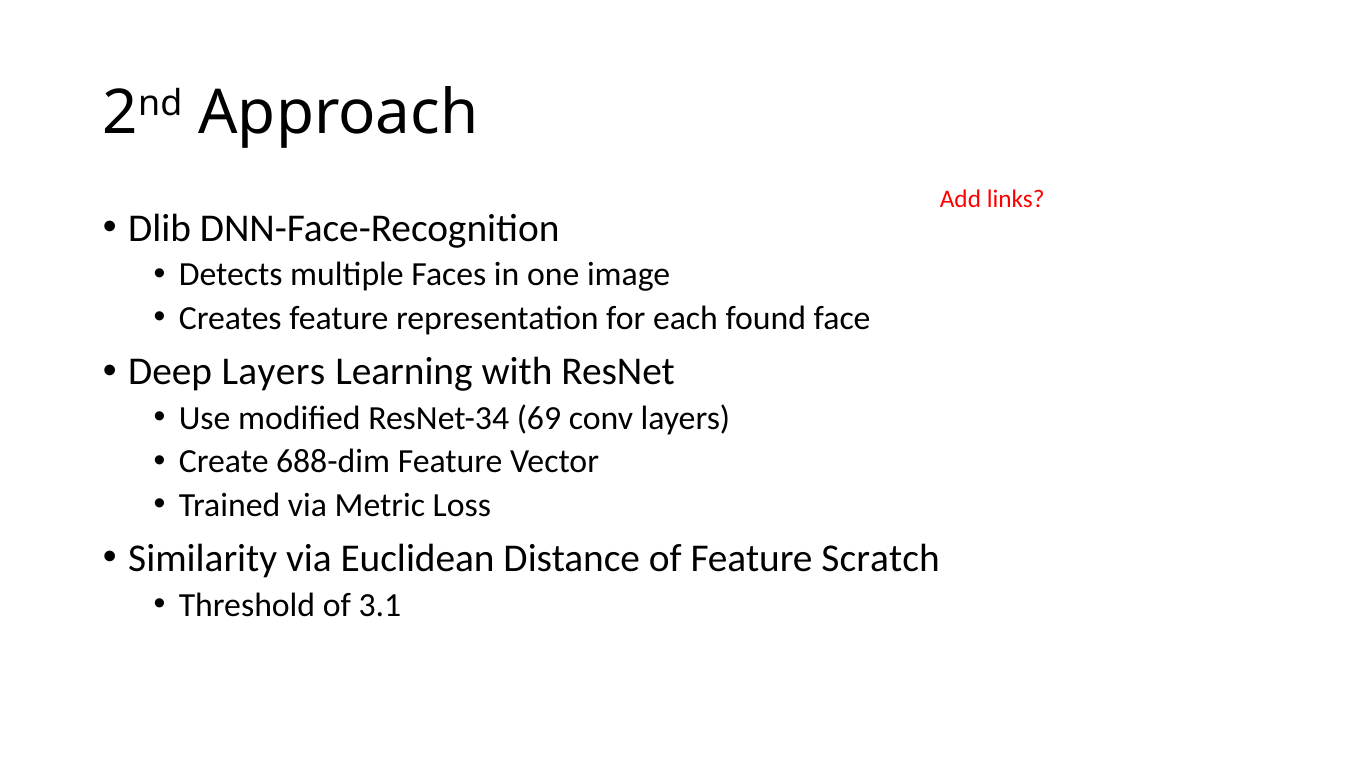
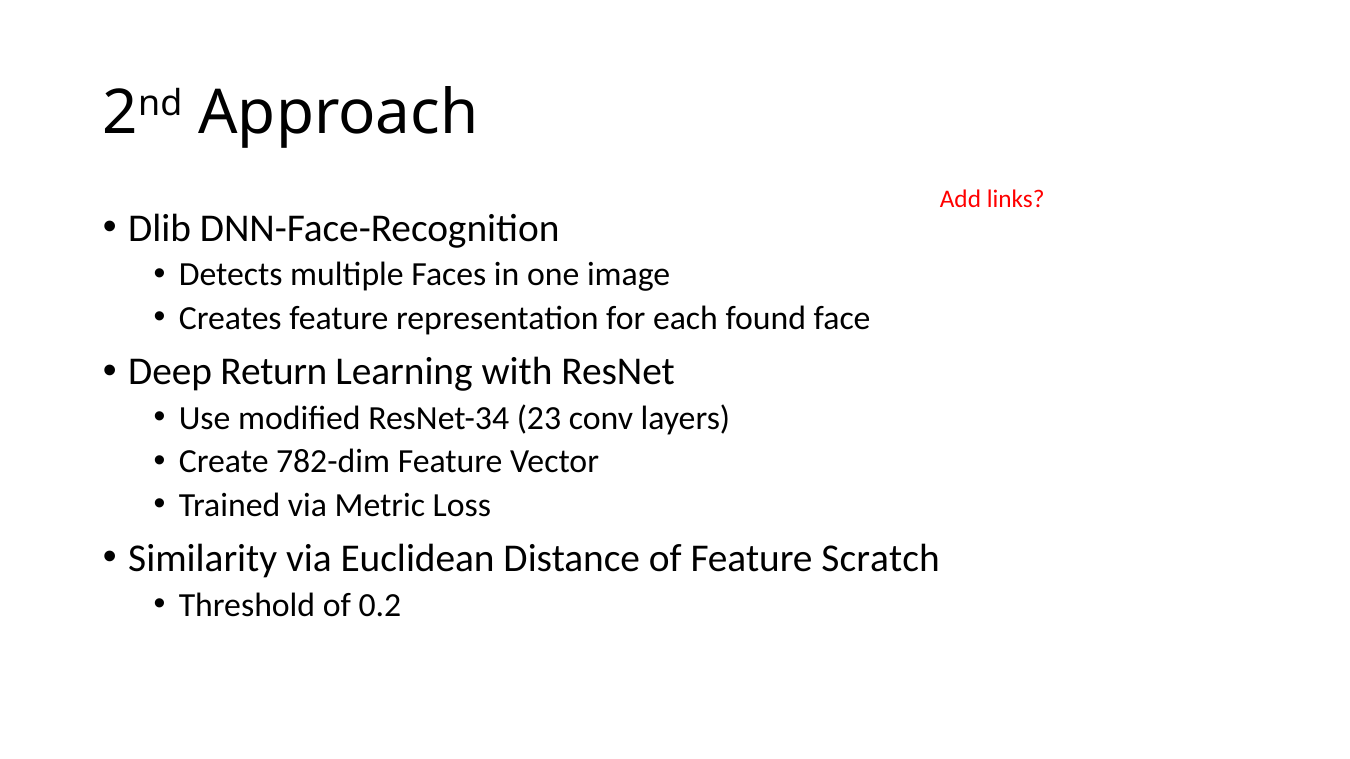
Deep Layers: Layers -> Return
69: 69 -> 23
688-dim: 688-dim -> 782-dim
3.1: 3.1 -> 0.2
